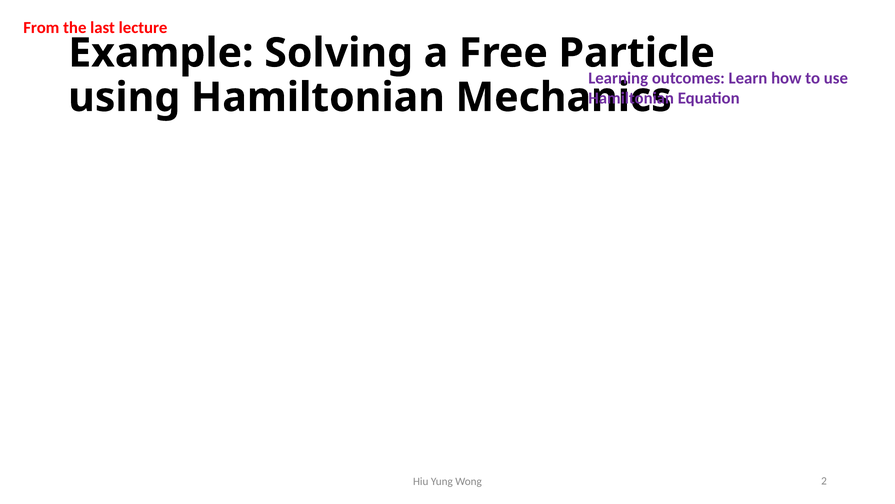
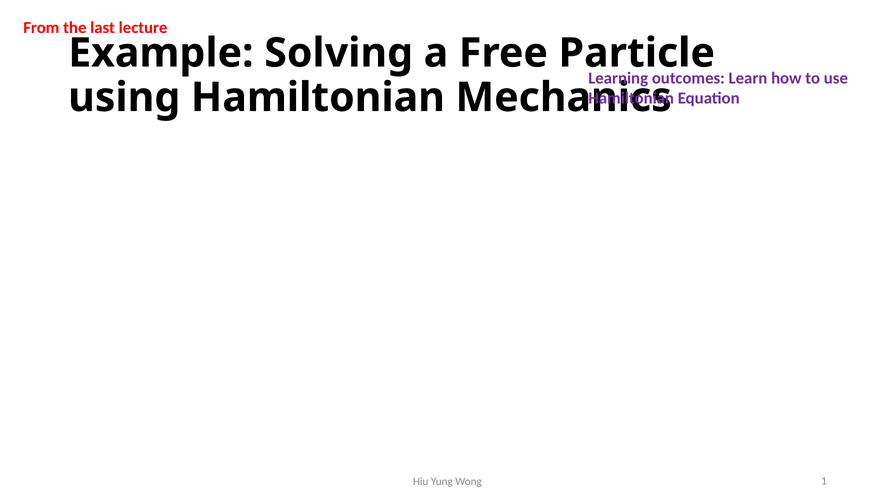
2: 2 -> 1
